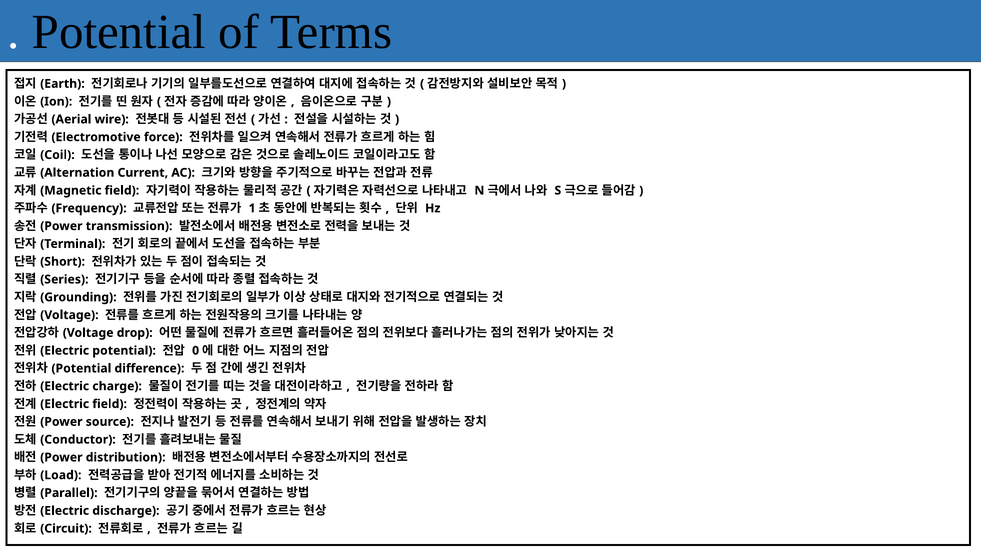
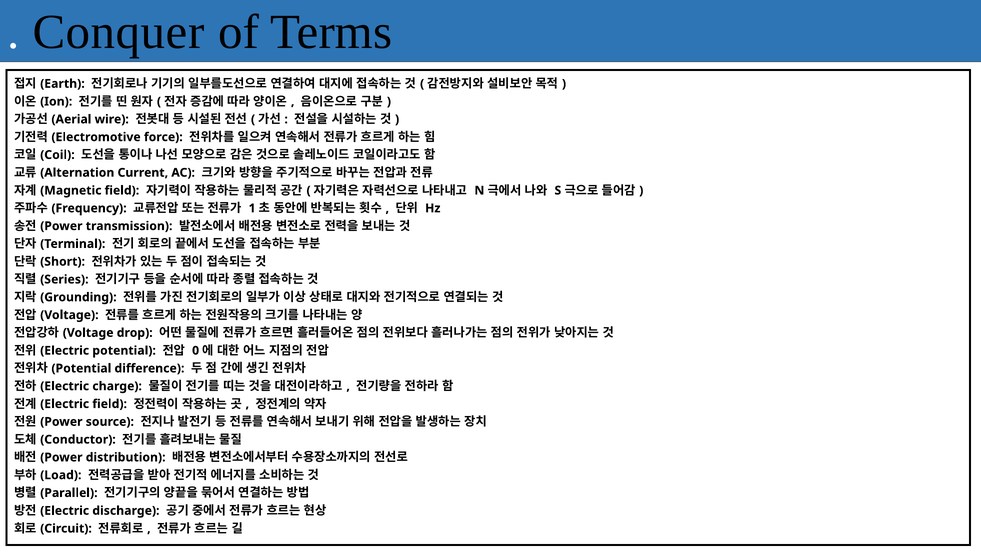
Potential at (119, 32): Potential -> Conquer
